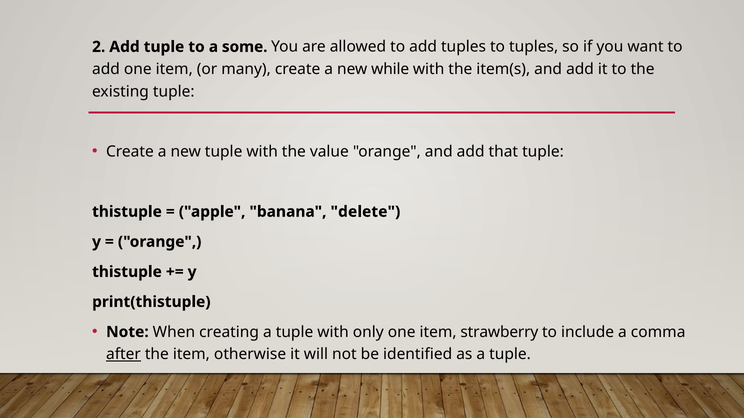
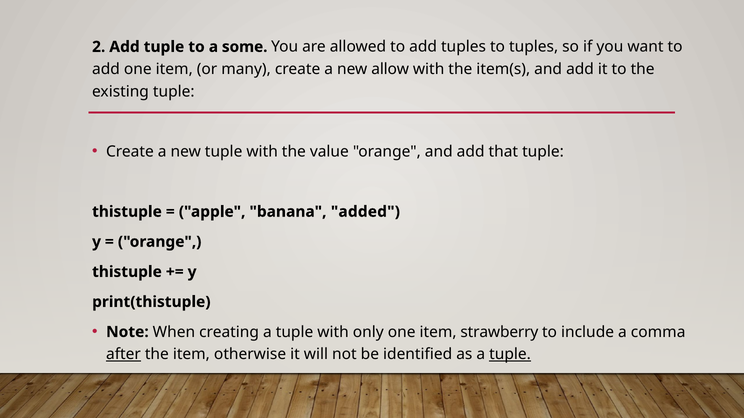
while: while -> allow
delete: delete -> added
tuple at (510, 355) underline: none -> present
